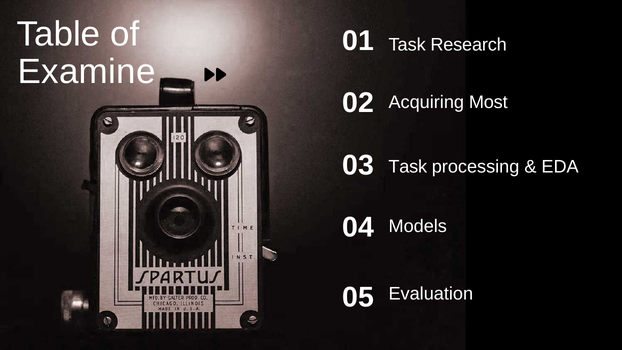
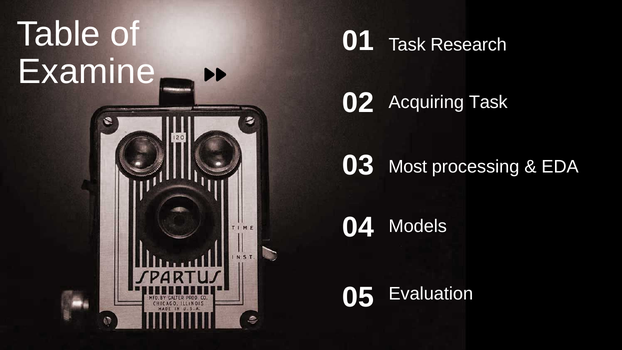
Acquiring Most: Most -> Task
Task at (408, 167): Task -> Most
